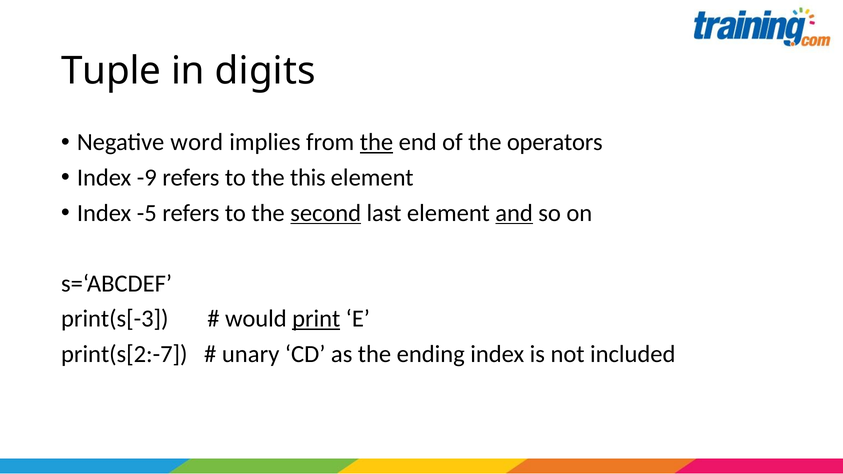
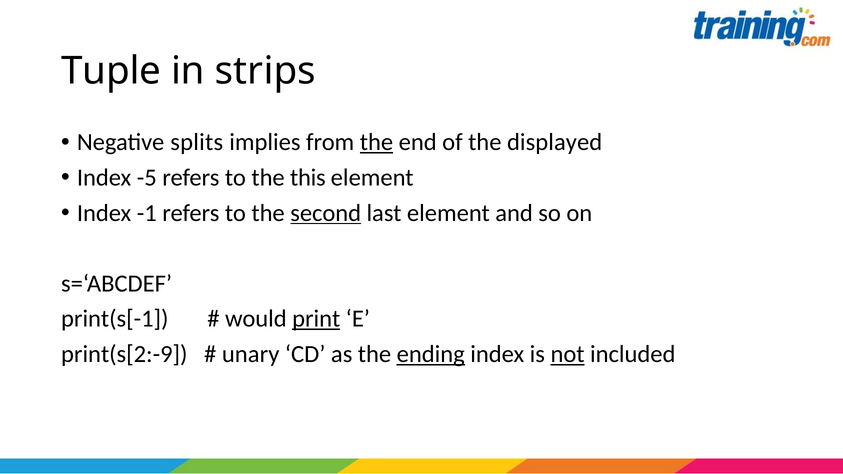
digits: digits -> strips
word: word -> splits
operators: operators -> displayed
-9: -9 -> -5
-5: -5 -> -1
and underline: present -> none
print(s[-3: print(s[-3 -> print(s[-1
print(s[2:-7: print(s[2:-7 -> print(s[2:-9
ending underline: none -> present
not underline: none -> present
